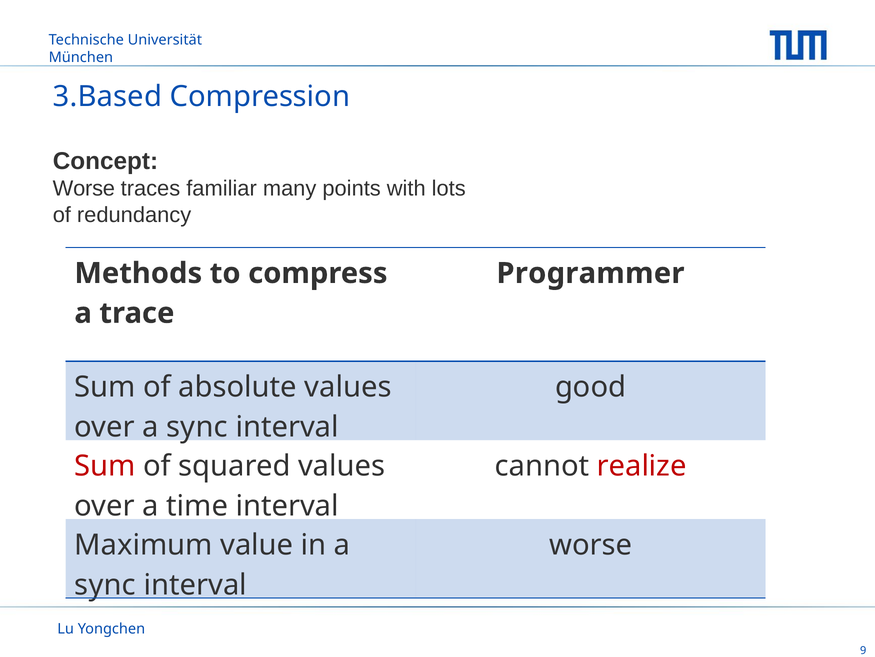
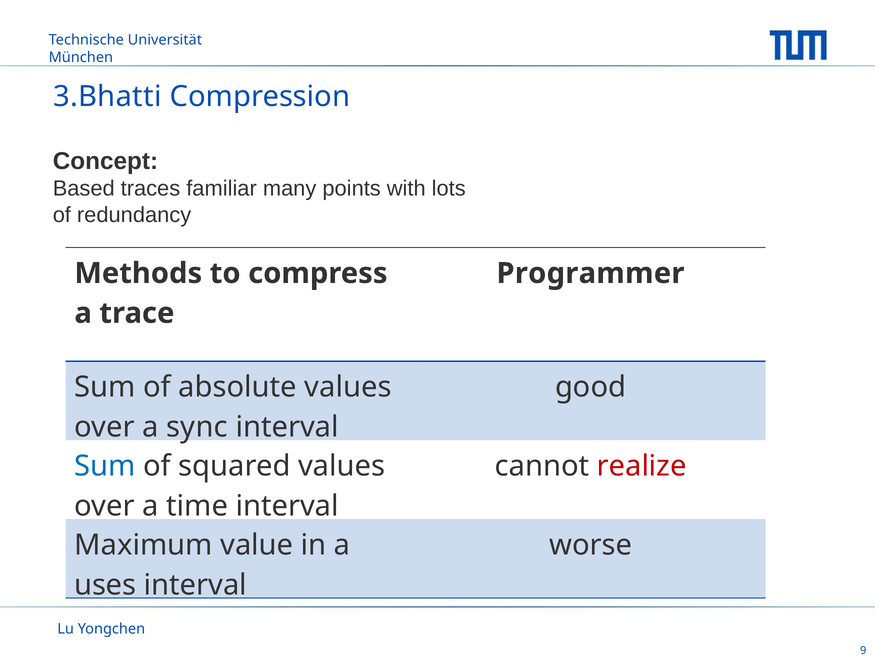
3.Based: 3.Based -> 3.Bhatti
Worse at (84, 188): Worse -> Based
Sum at (105, 466) colour: red -> blue
sync at (105, 584): sync -> uses
